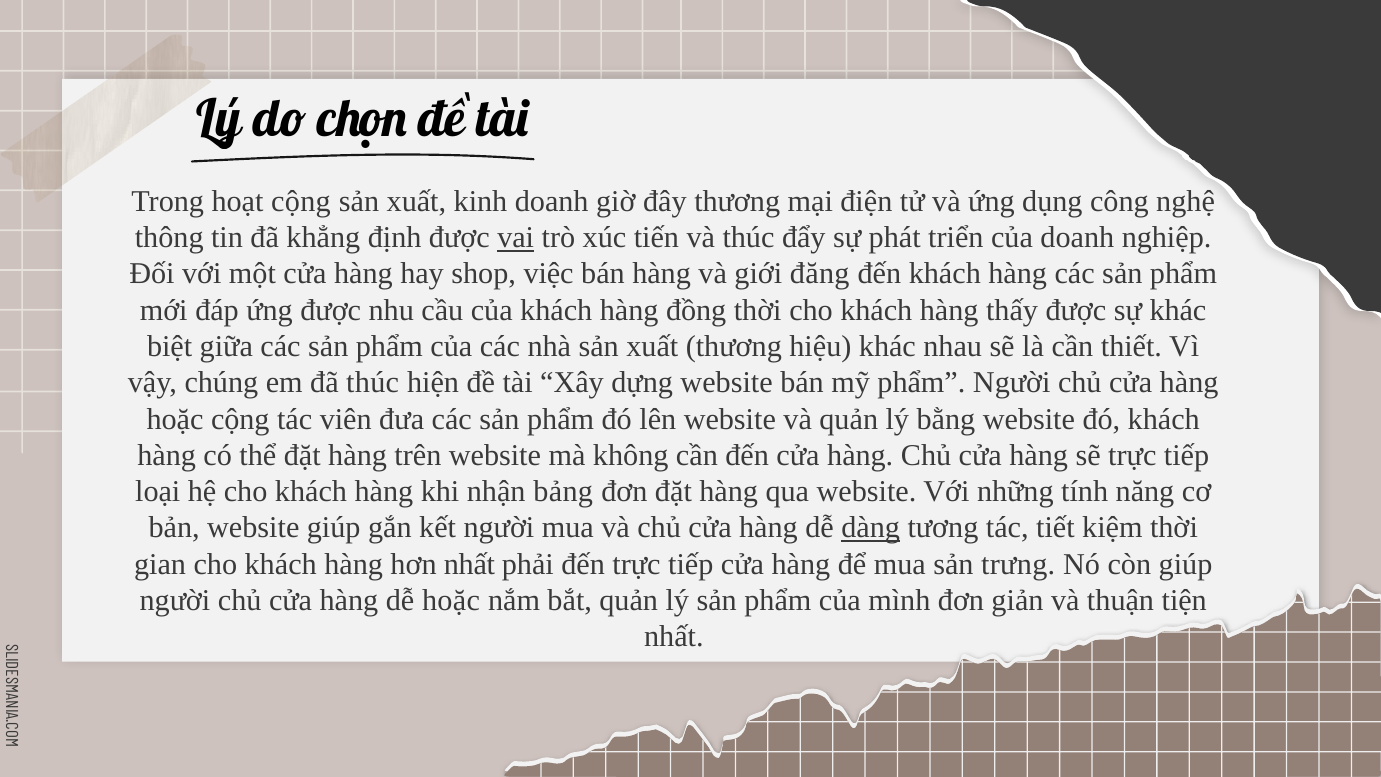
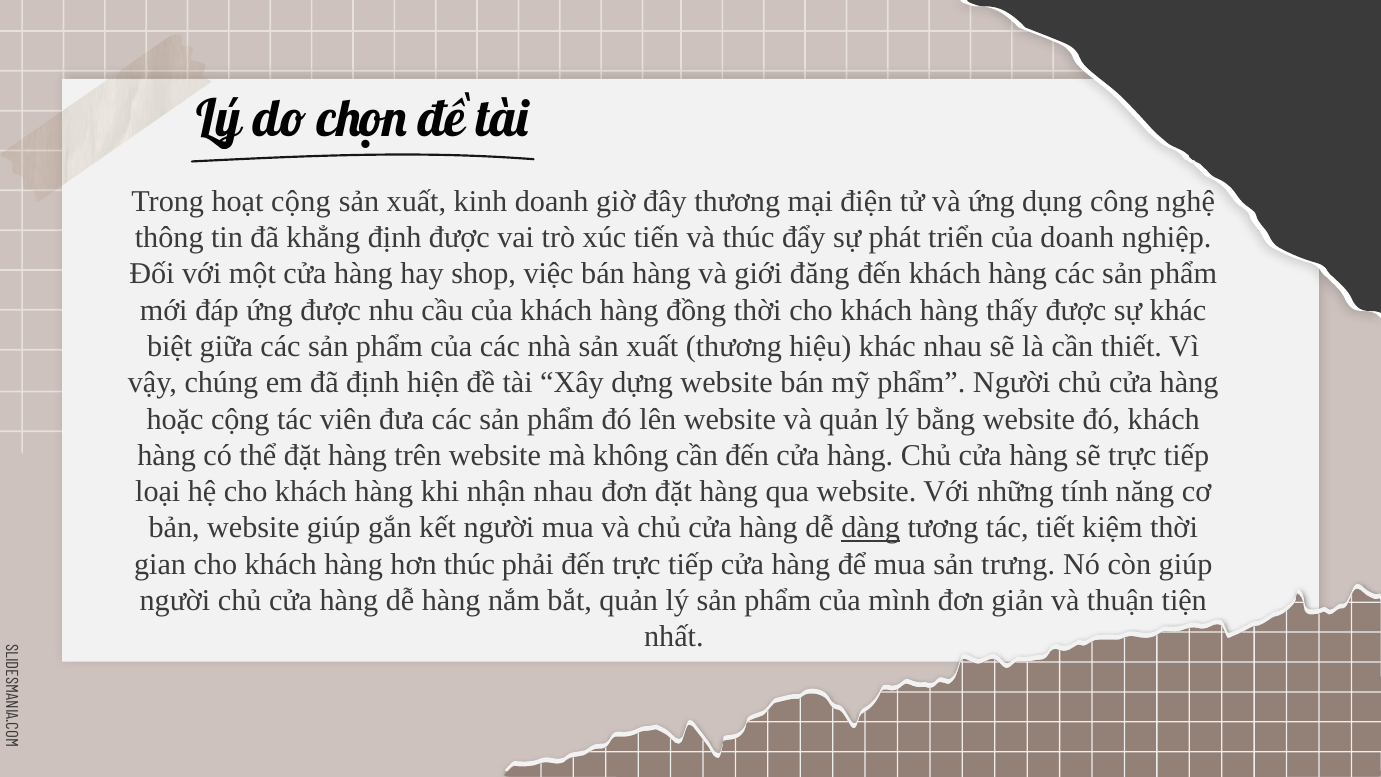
vai underline: present -> none
đã thúc: thúc -> định
nhận bảng: bảng -> nhau
hơn nhất: nhất -> thúc
dễ hoặc: hoặc -> hàng
